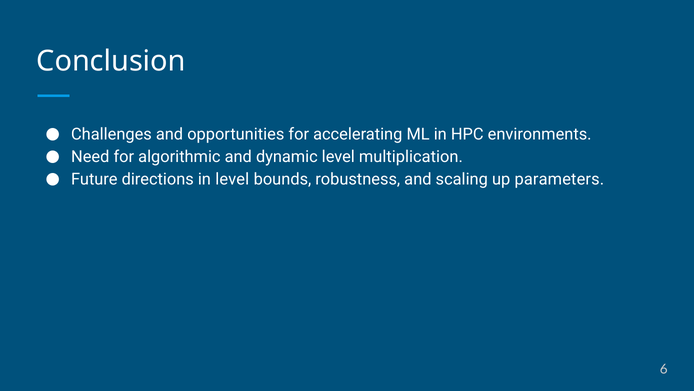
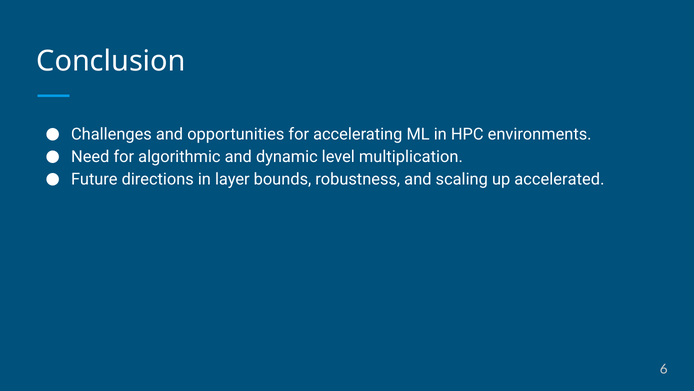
in level: level -> layer
parameters: parameters -> accelerated
